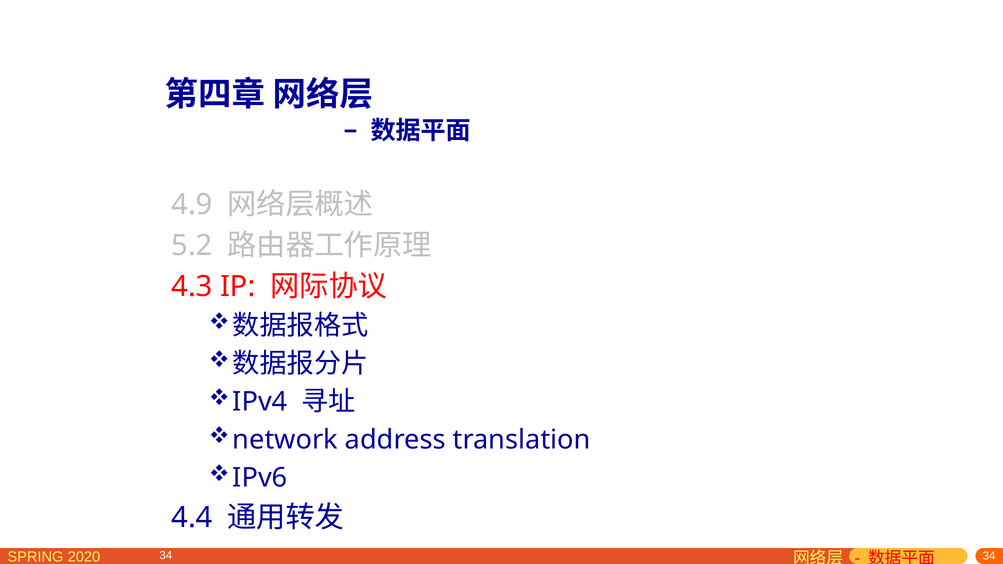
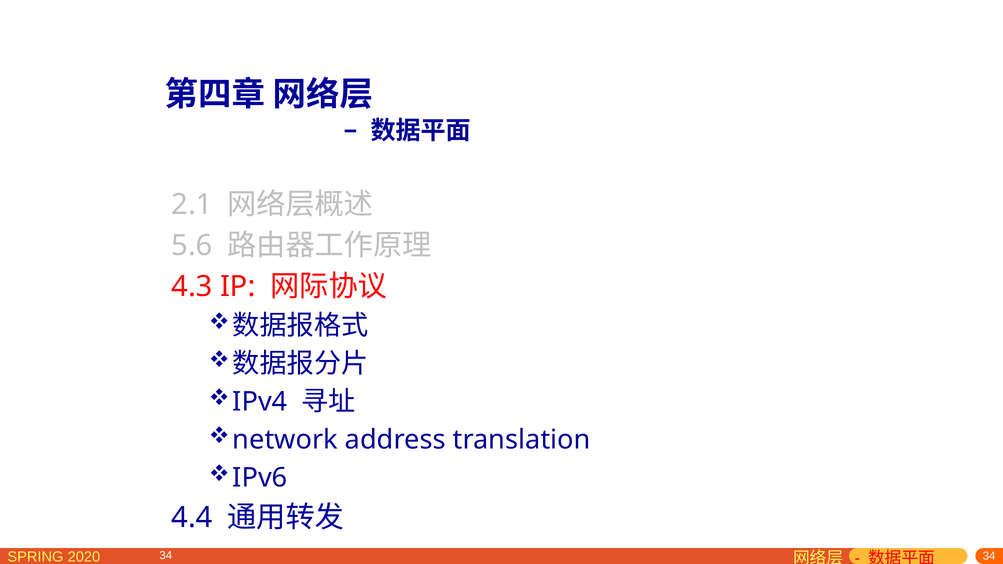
4.9: 4.9 -> 2.1
5.2: 5.2 -> 5.6
